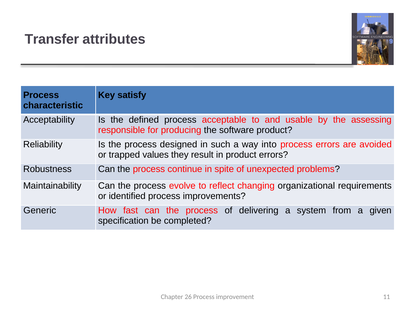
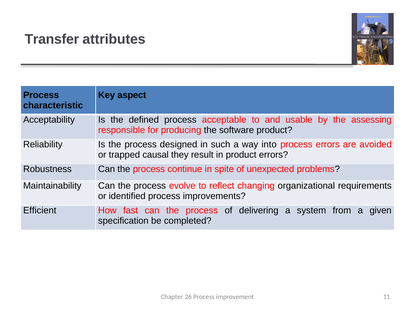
satisfy: satisfy -> aspect
values: values -> causal
Generic: Generic -> Efficient
